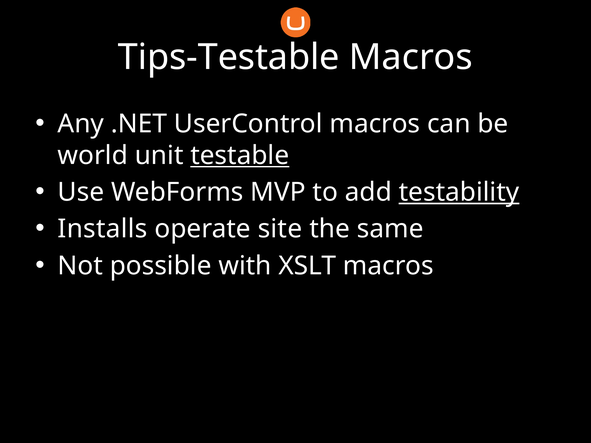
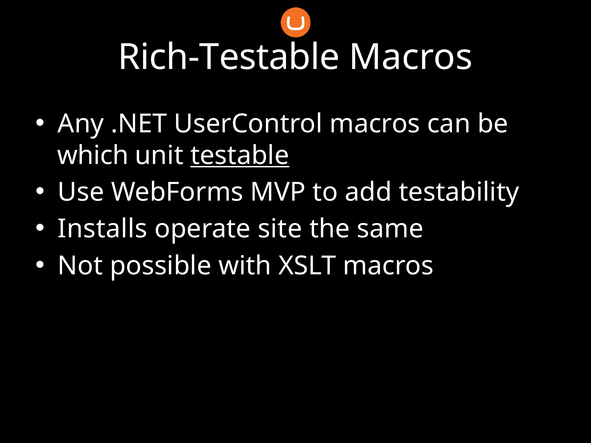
Tips-Testable: Tips-Testable -> Rich-Testable
world: world -> which
testability underline: present -> none
